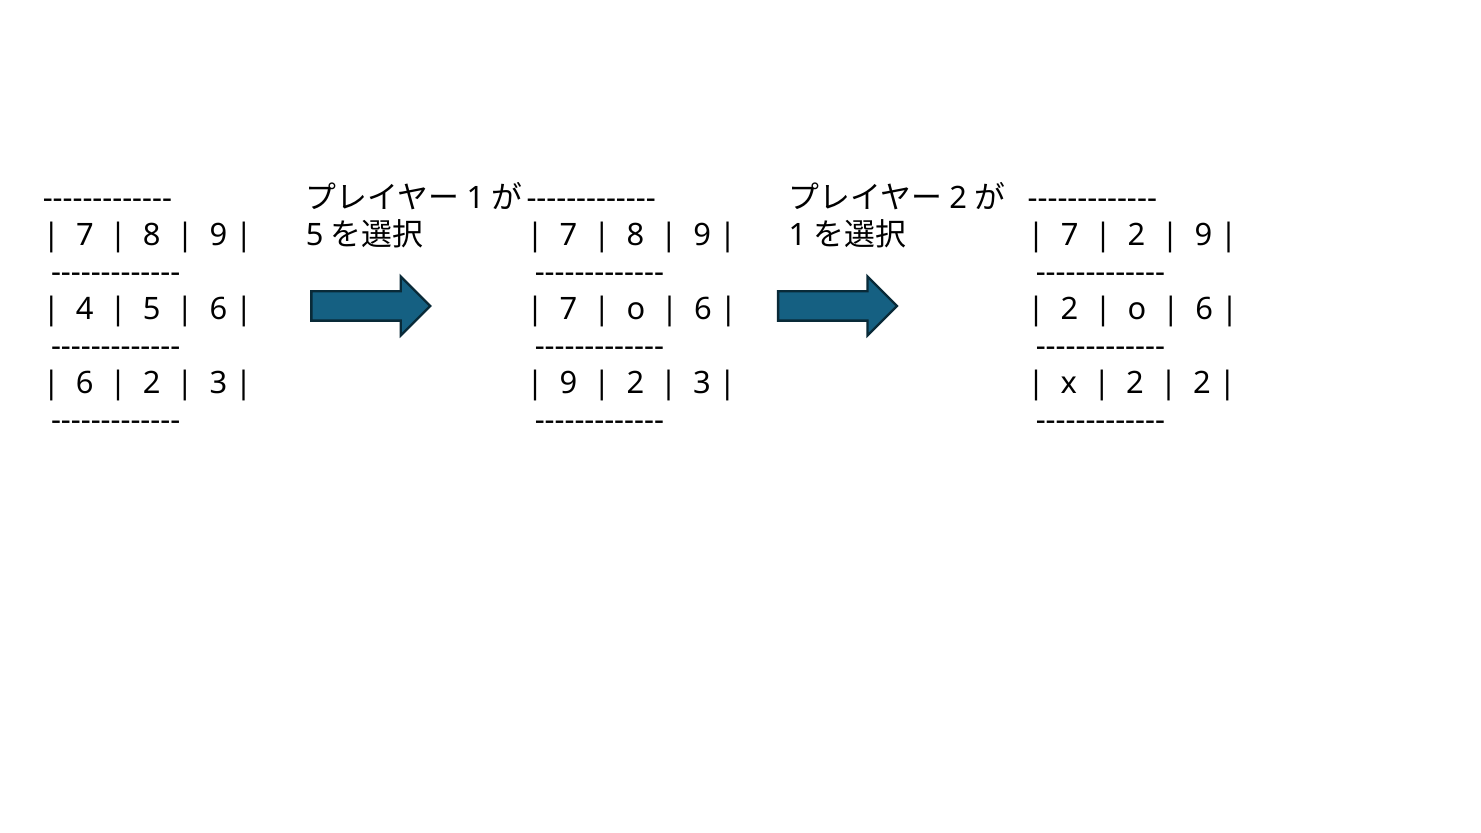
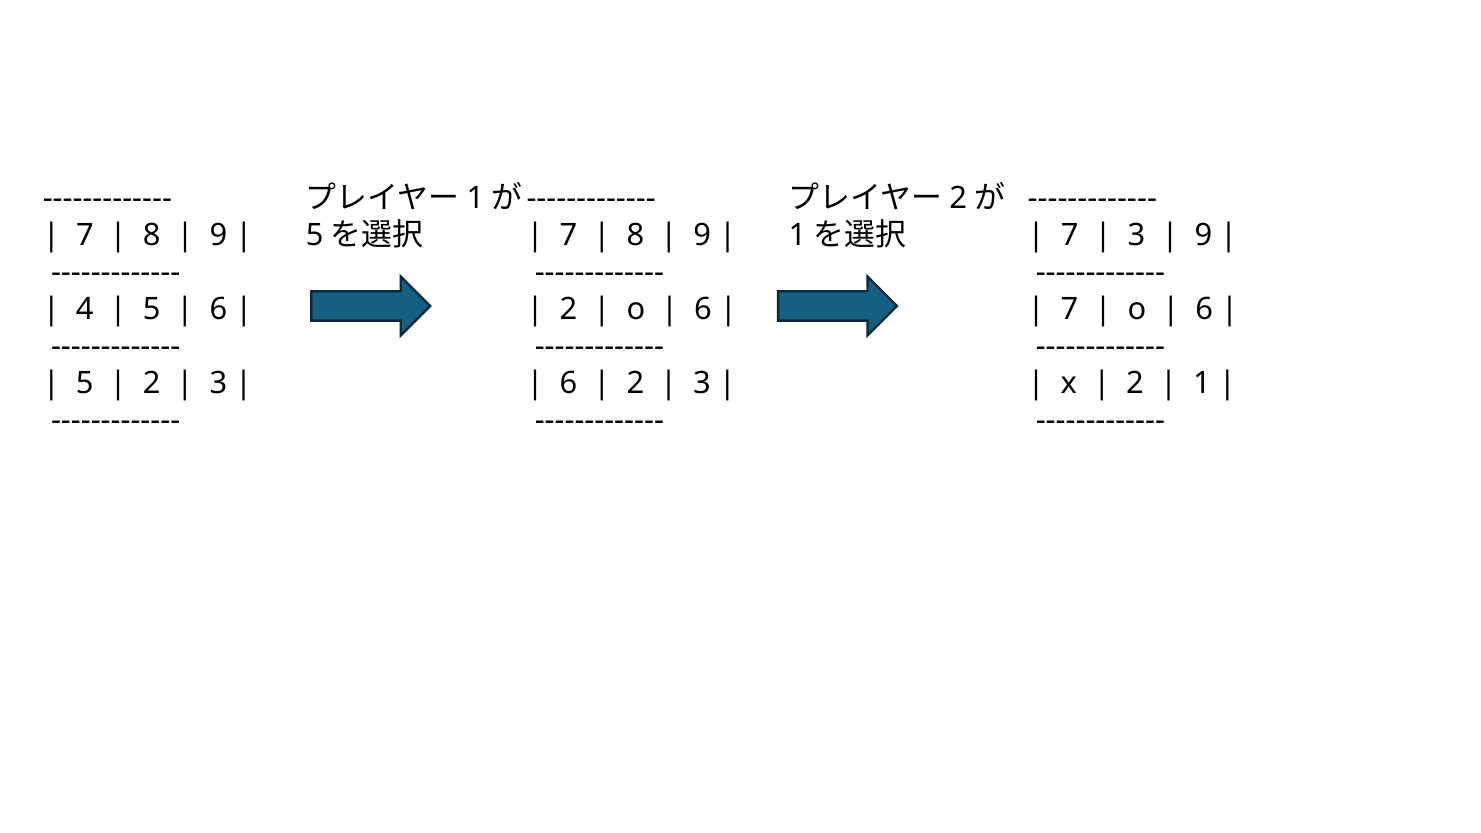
2 at (1137, 235): 2 -> 3
7 at (568, 309): 7 -> 2
2 at (1070, 309): 2 -> 7
6 at (85, 383): 6 -> 5
9 at (568, 383): 9 -> 6
2 at (1202, 383): 2 -> 1
